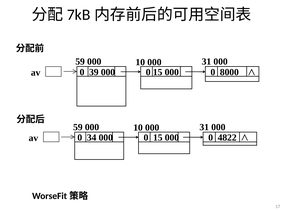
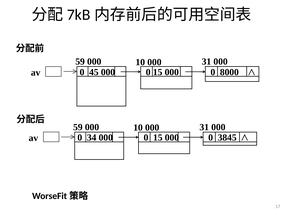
39: 39 -> 45
4822: 4822 -> 3845
